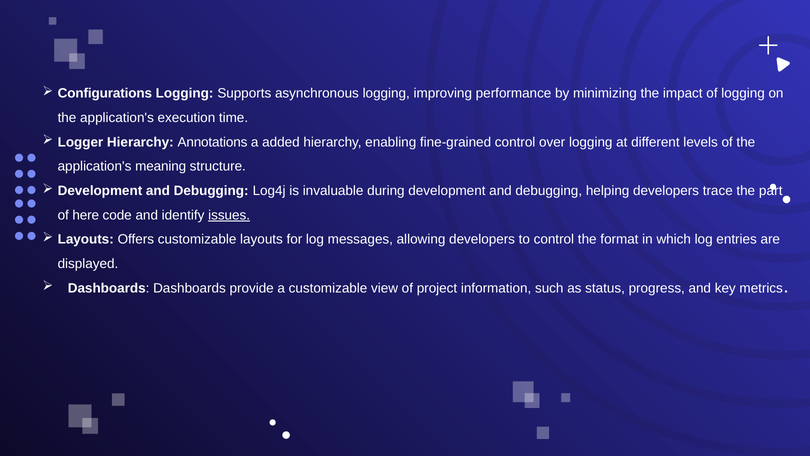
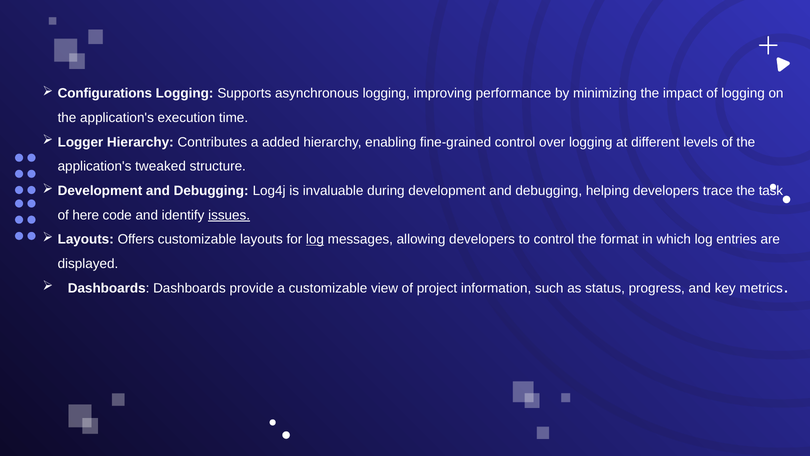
Annotations: Annotations -> Contributes
meaning: meaning -> tweaked
part: part -> task
log at (315, 239) underline: none -> present
